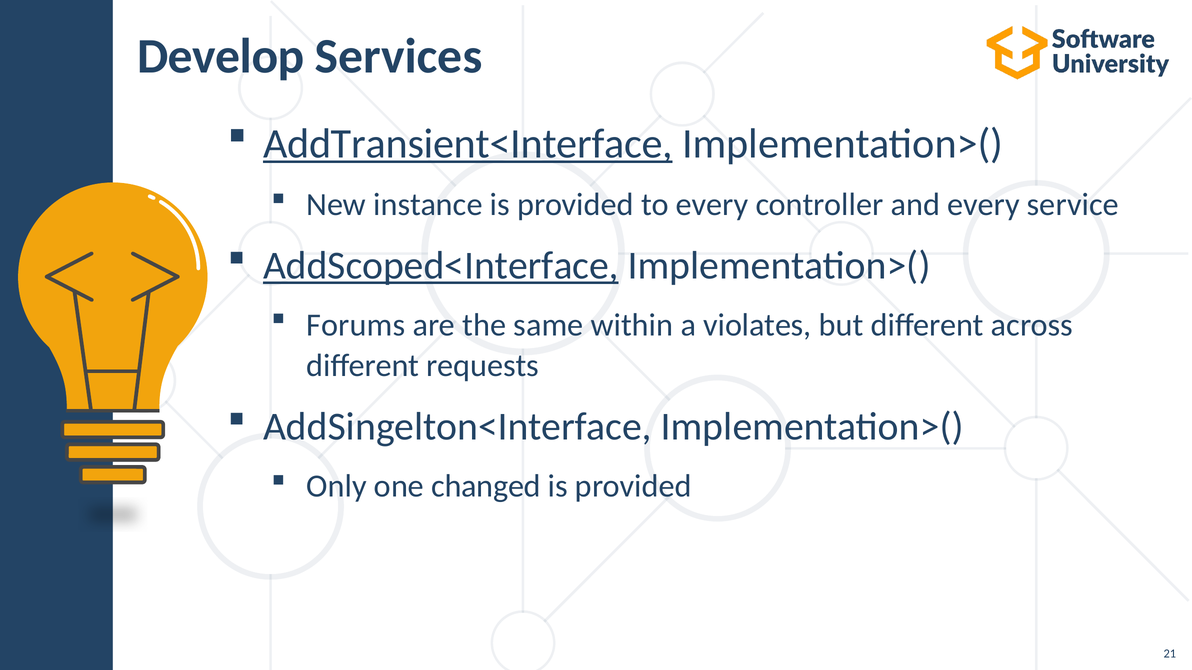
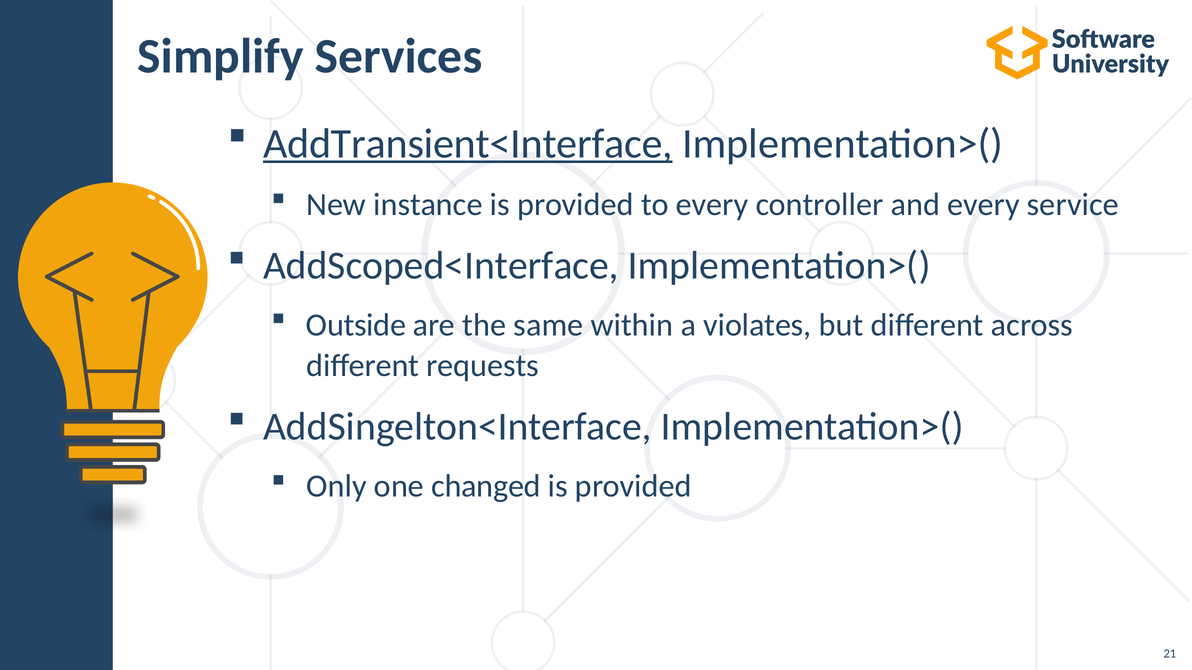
Develop: Develop -> Simplify
AddScoped<Interface underline: present -> none
Forums: Forums -> Outside
